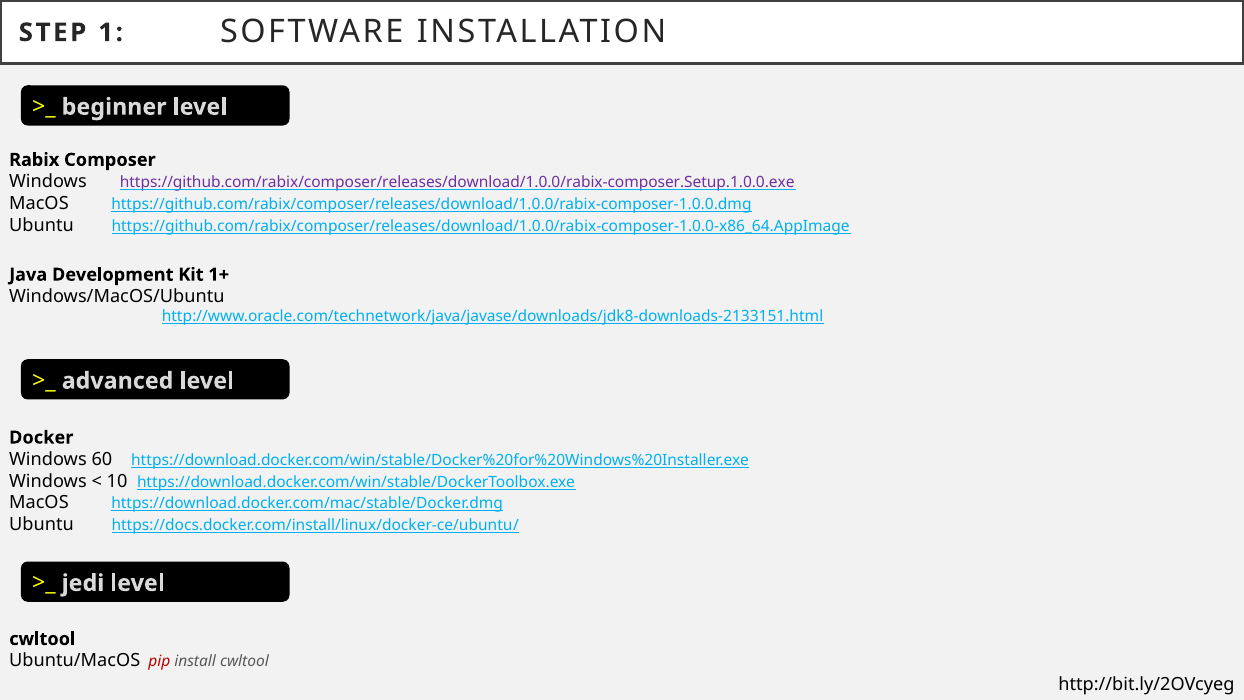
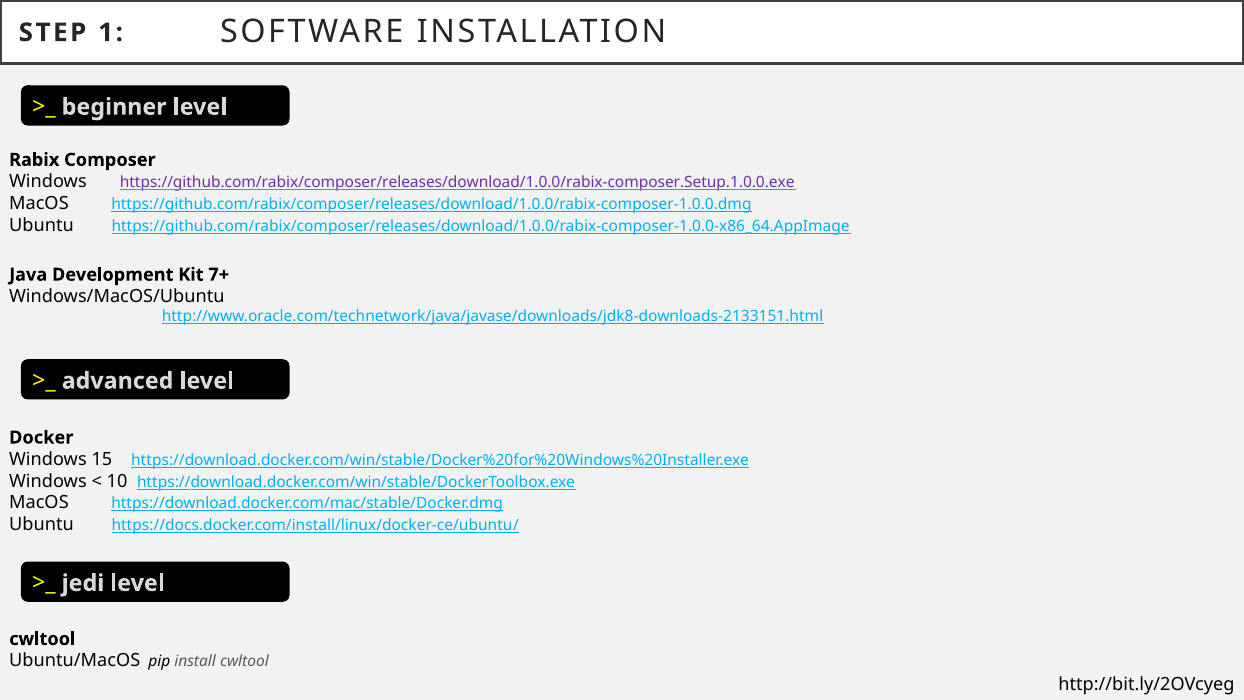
1+: 1+ -> 7+
60: 60 -> 15
pip colour: red -> black
